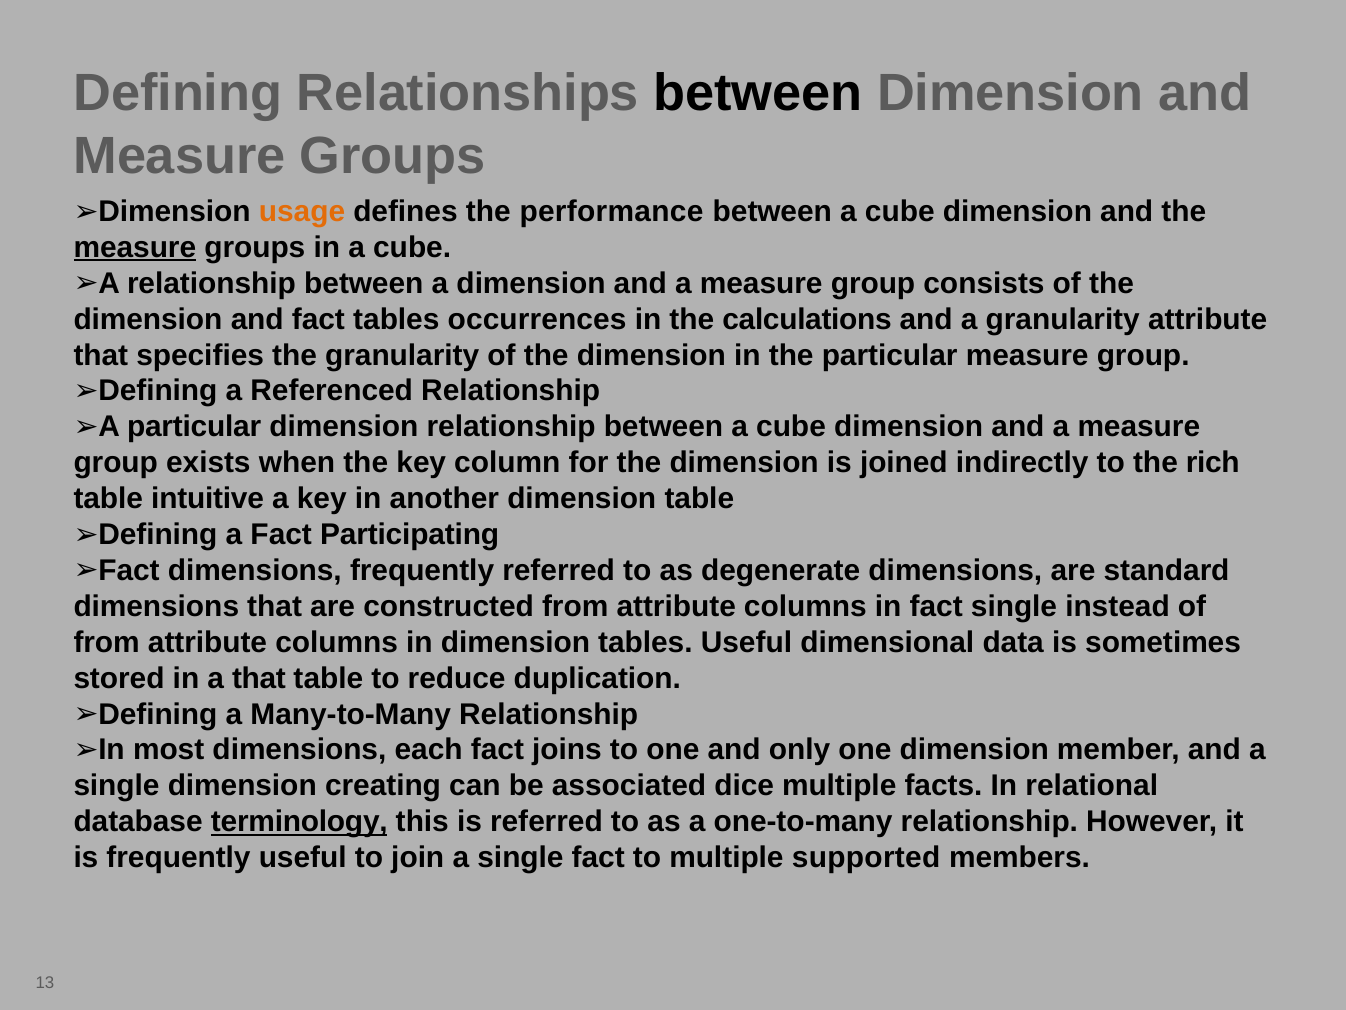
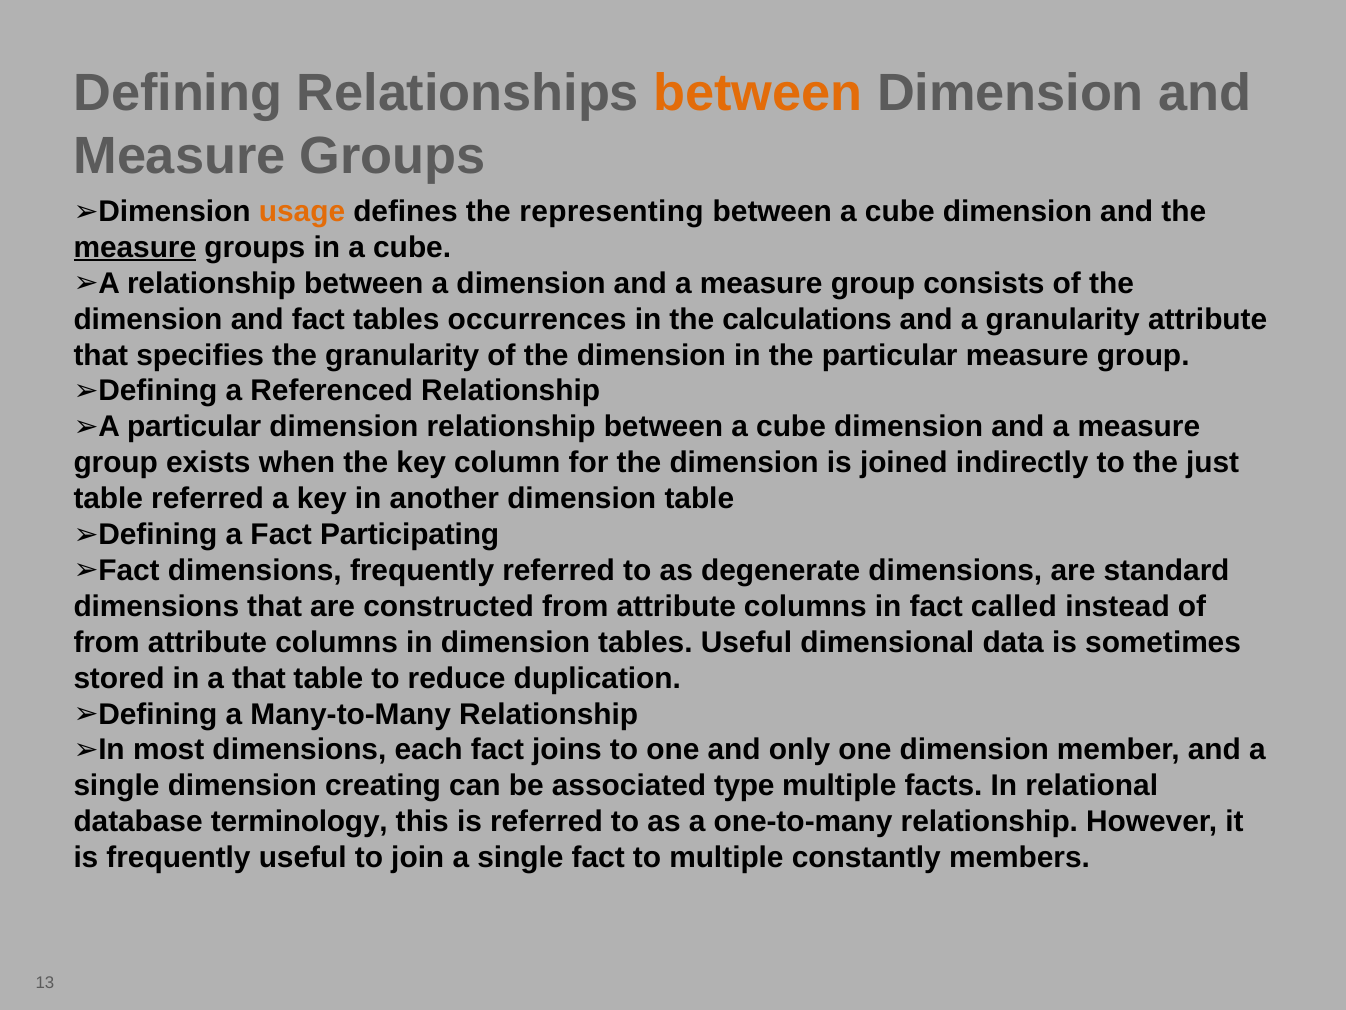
between at (758, 93) colour: black -> orange
performance: performance -> representing
rich: rich -> just
table intuitive: intuitive -> referred
fact single: single -> called
dice: dice -> type
terminology underline: present -> none
supported: supported -> constantly
